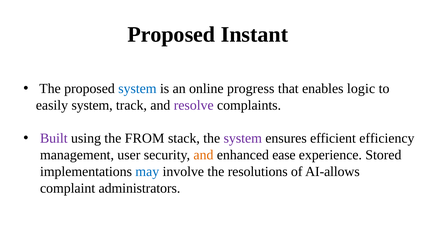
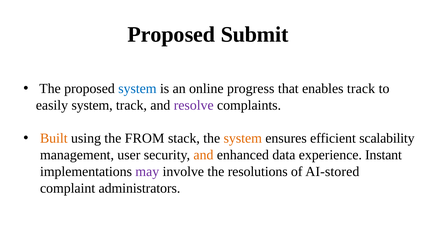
Instant: Instant -> Submit
enables logic: logic -> track
Built colour: purple -> orange
system at (243, 138) colour: purple -> orange
efficiency: efficiency -> scalability
ease: ease -> data
Stored: Stored -> Instant
may colour: blue -> purple
AI-allows: AI-allows -> AI-stored
